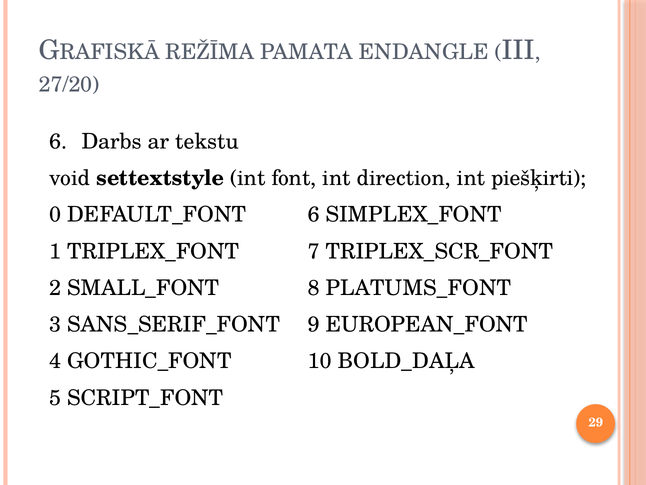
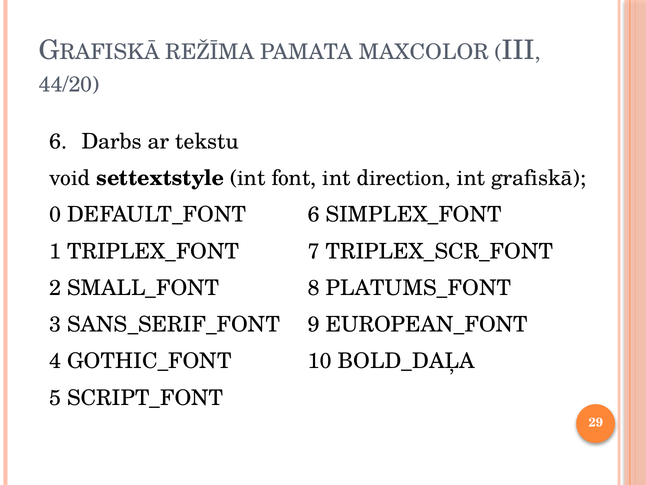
ENDANGLE: ENDANGLE -> MAXCOLOR
27/20: 27/20 -> 44/20
piešķirti: piešķirti -> grafiskā
